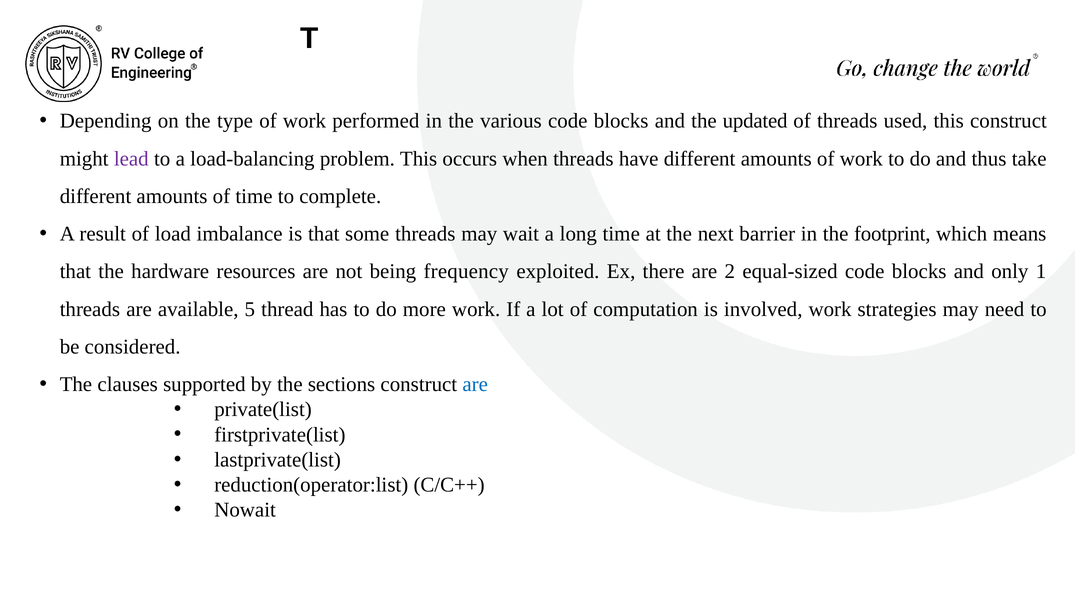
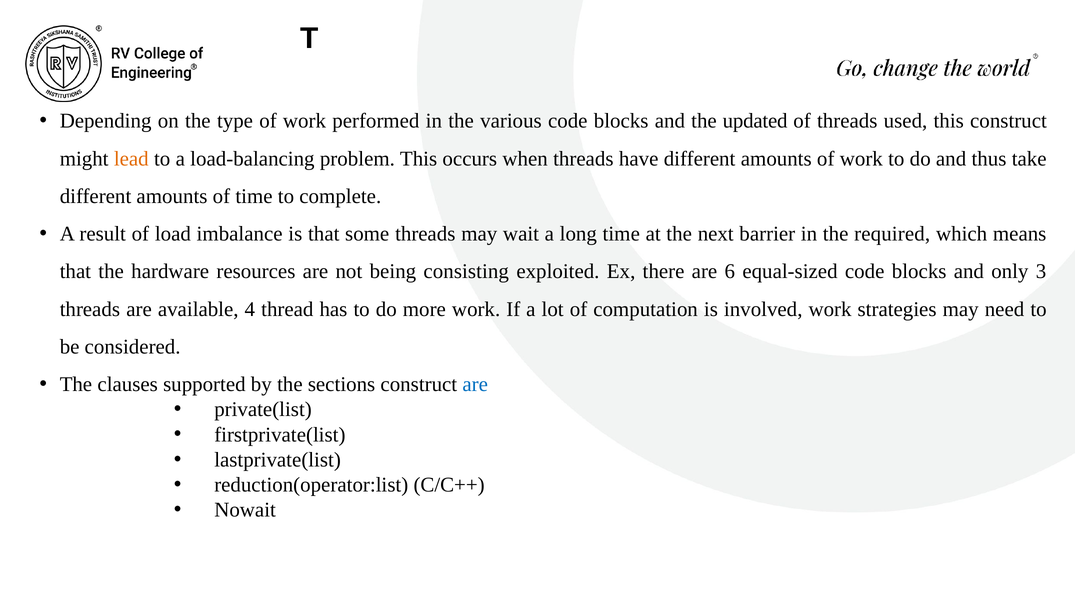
lead colour: purple -> orange
footprint: footprint -> required
frequency: frequency -> consisting
2: 2 -> 6
1: 1 -> 3
5: 5 -> 4
